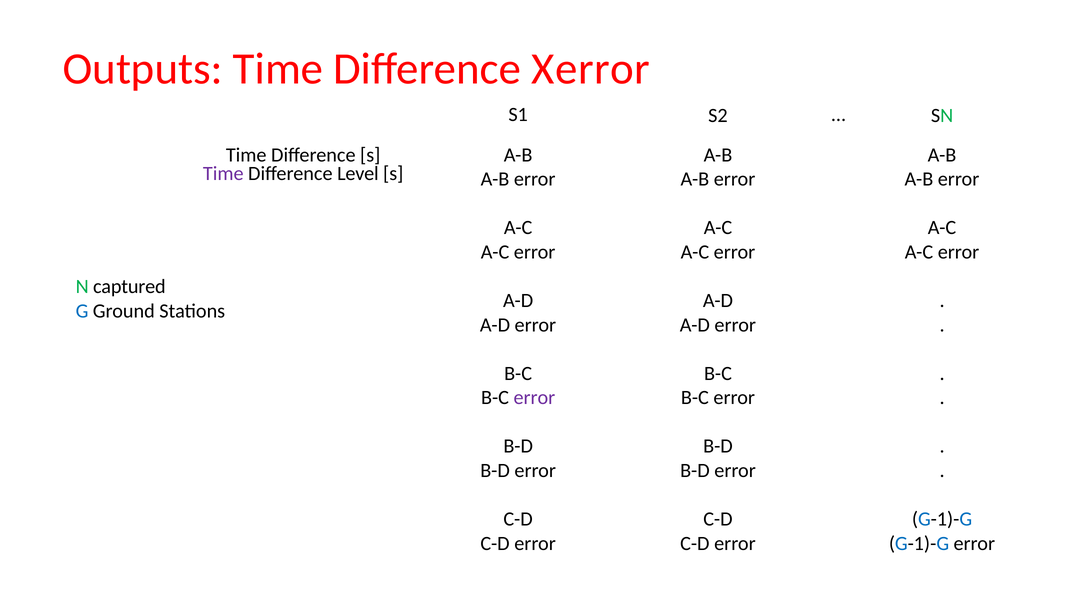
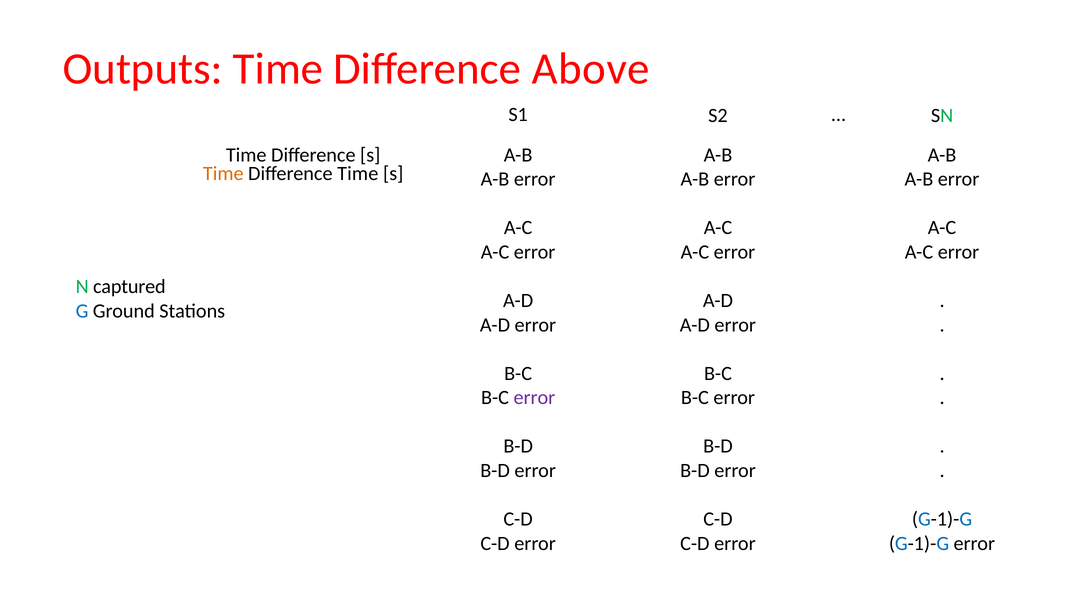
Xerror: Xerror -> Above
Time at (223, 173) colour: purple -> orange
Difference Level: Level -> Time
